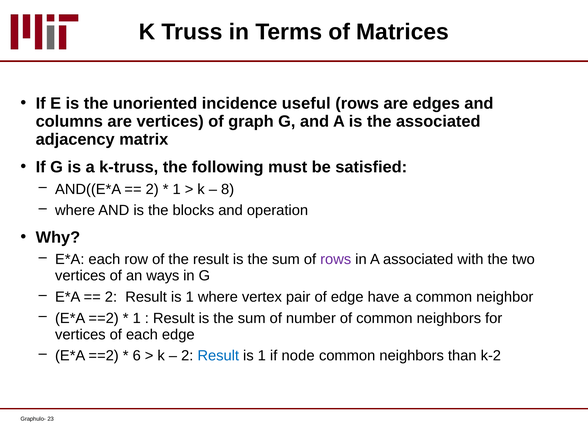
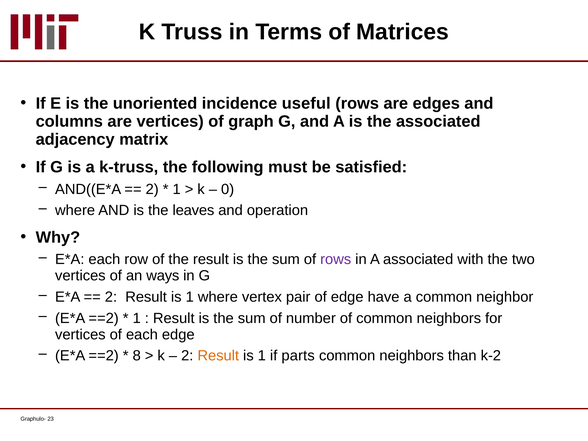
8: 8 -> 0
blocks: blocks -> leaves
6: 6 -> 8
Result at (218, 356) colour: blue -> orange
node: node -> parts
